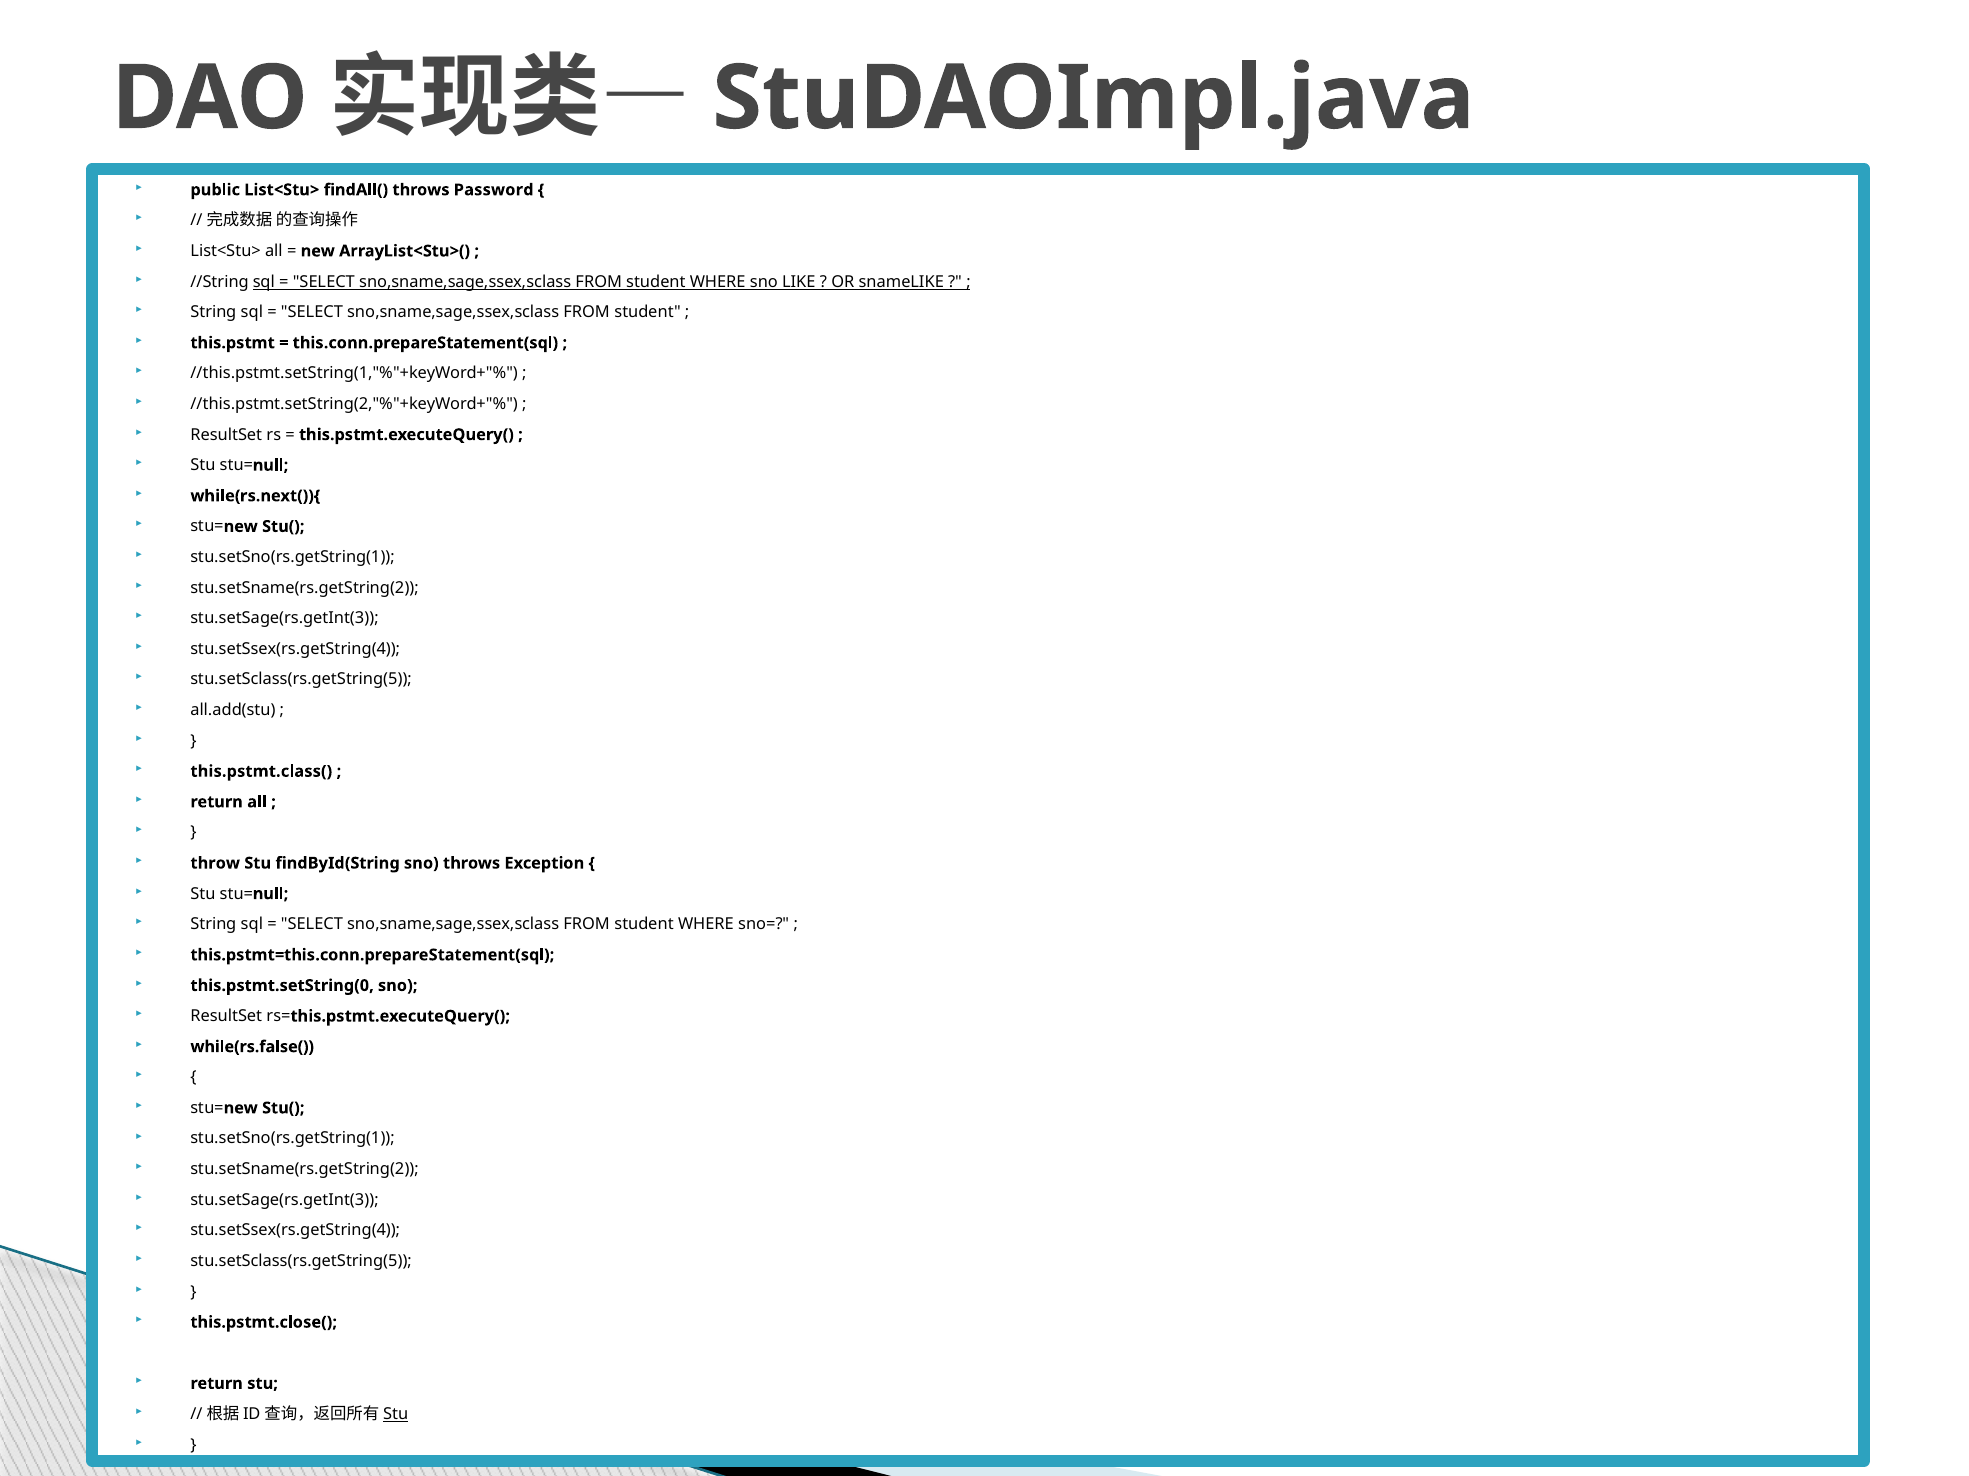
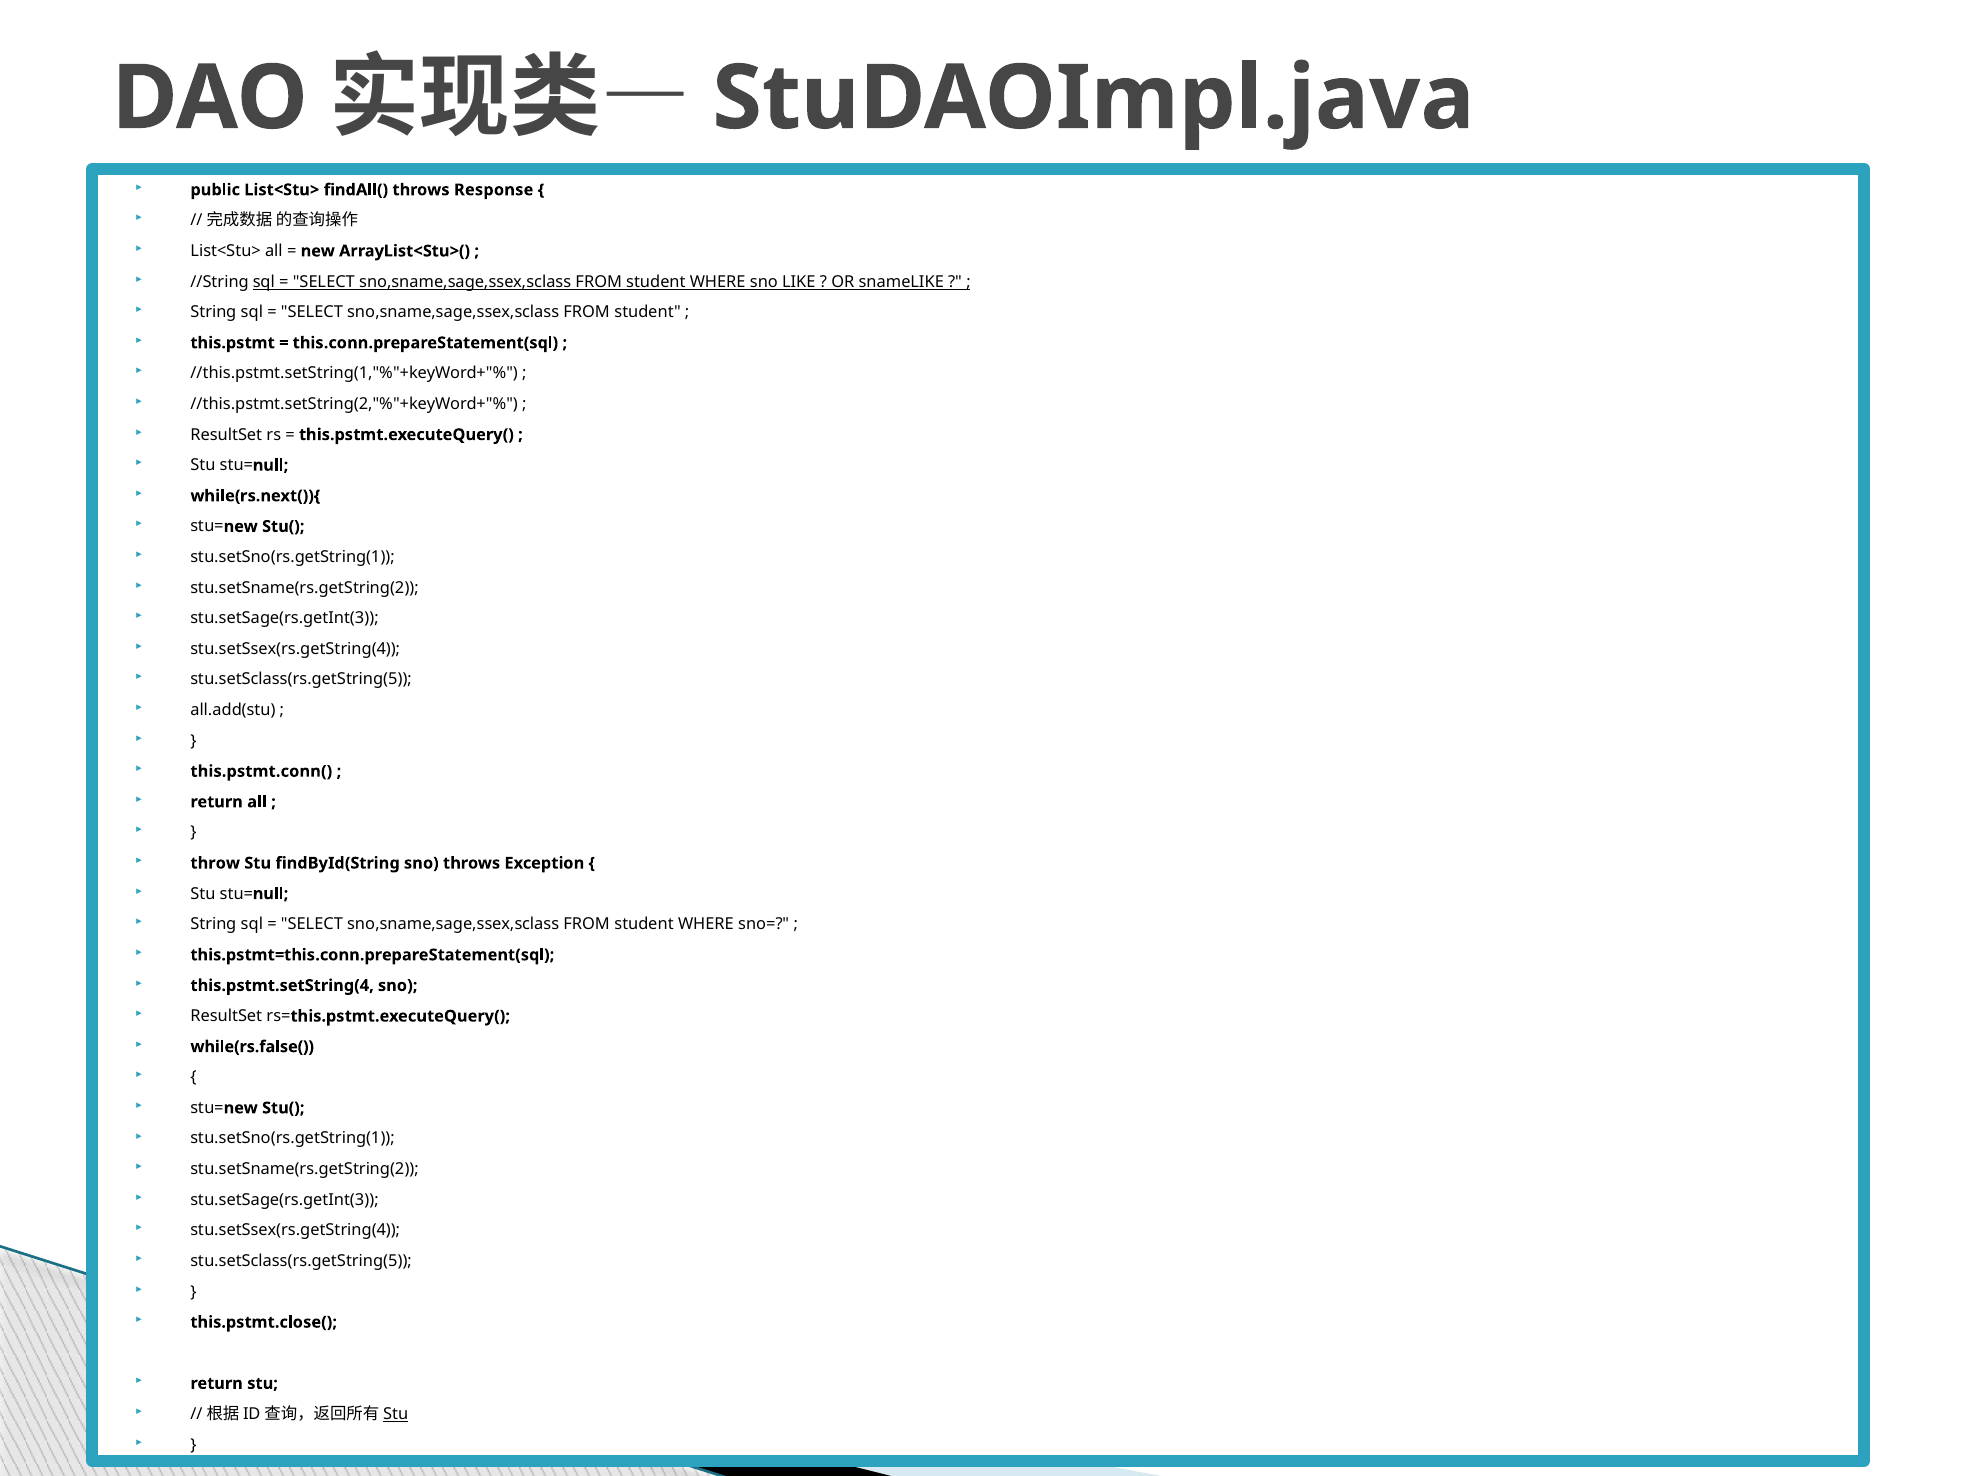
Password: Password -> Response
this.pstmt.class(: this.pstmt.class( -> this.pstmt.conn(
this.pstmt.setString(0: this.pstmt.setString(0 -> this.pstmt.setString(4
